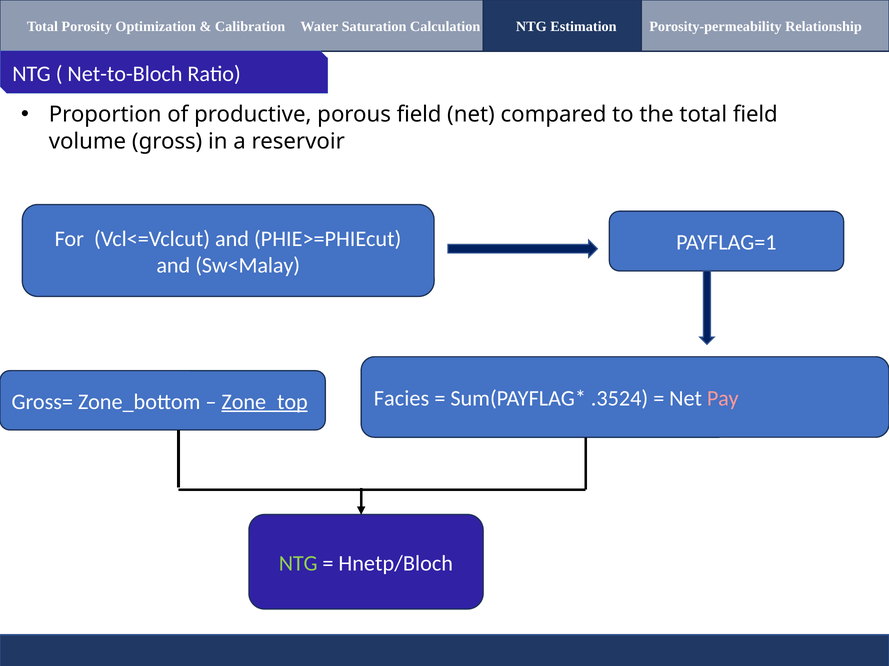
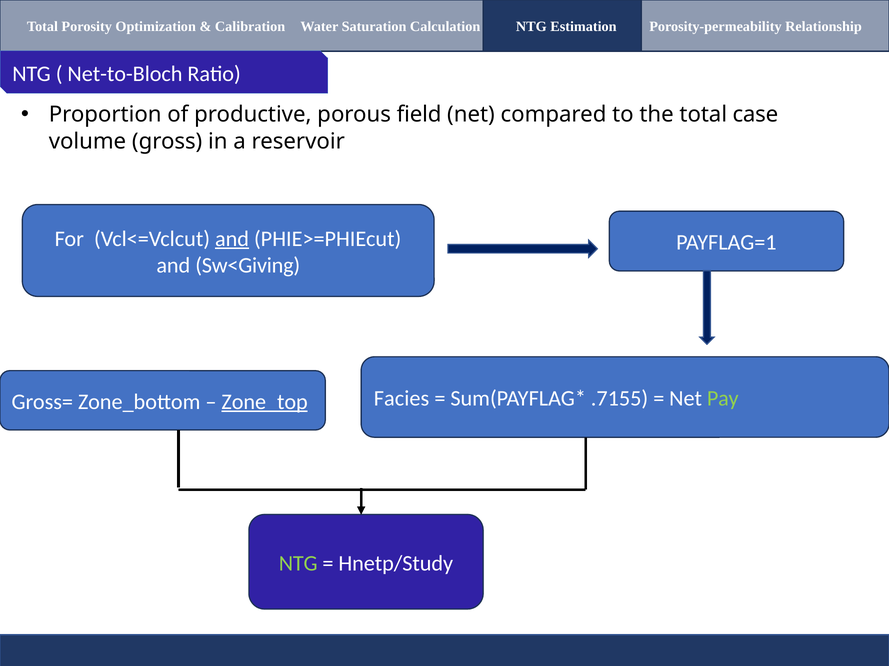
total field: field -> case
and at (232, 239) underline: none -> present
Sw<Malay: Sw<Malay -> Sw<Giving
.3524: .3524 -> .7155
Pay colour: pink -> light green
Hnetp/Bloch: Hnetp/Bloch -> Hnetp/Study
